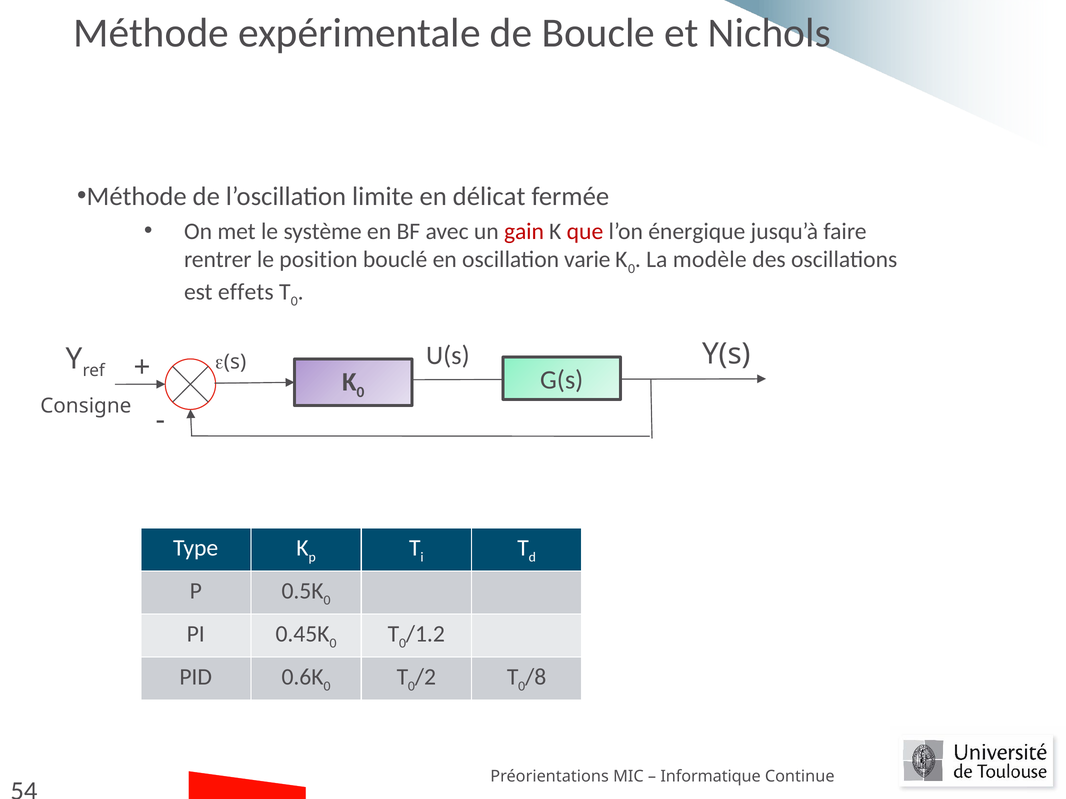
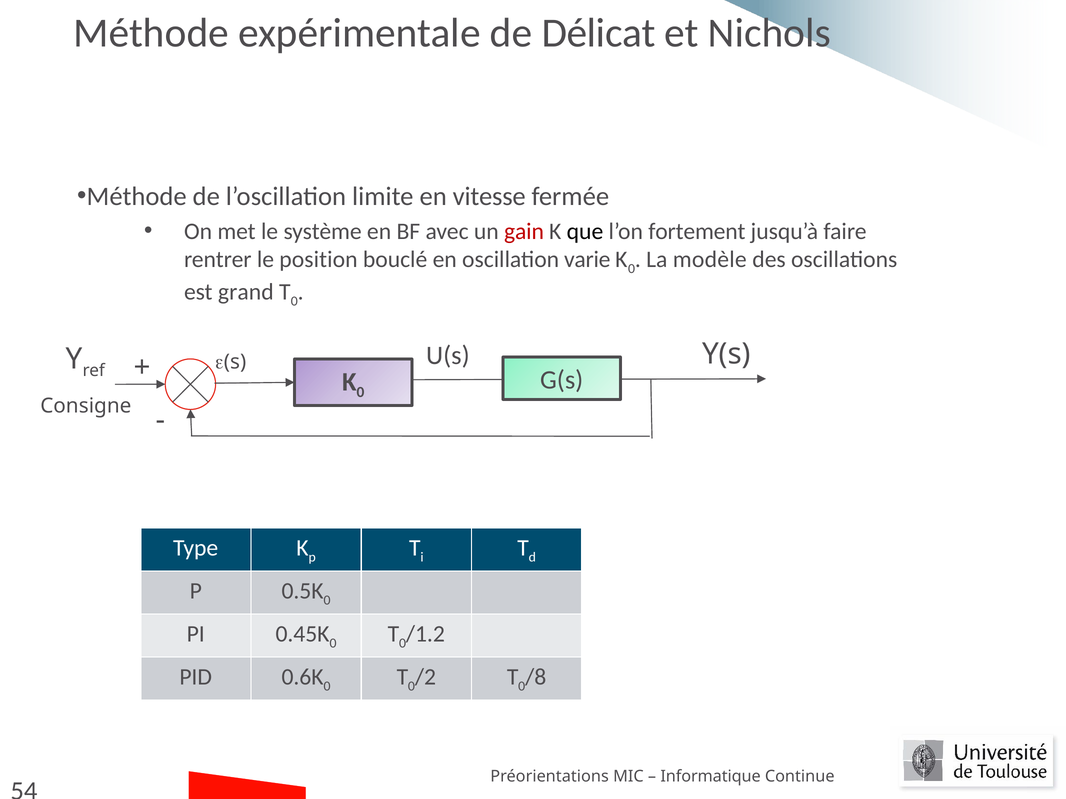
Boucle: Boucle -> Délicat
délicat: délicat -> vitesse
que colour: red -> black
énergique: énergique -> fortement
effets: effets -> grand
